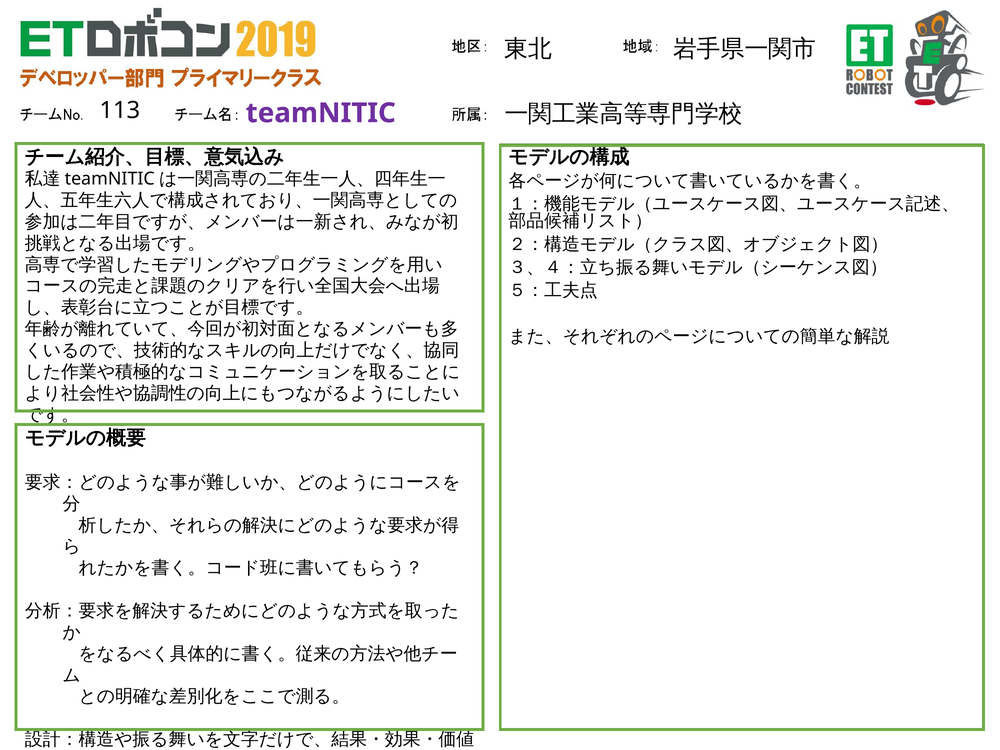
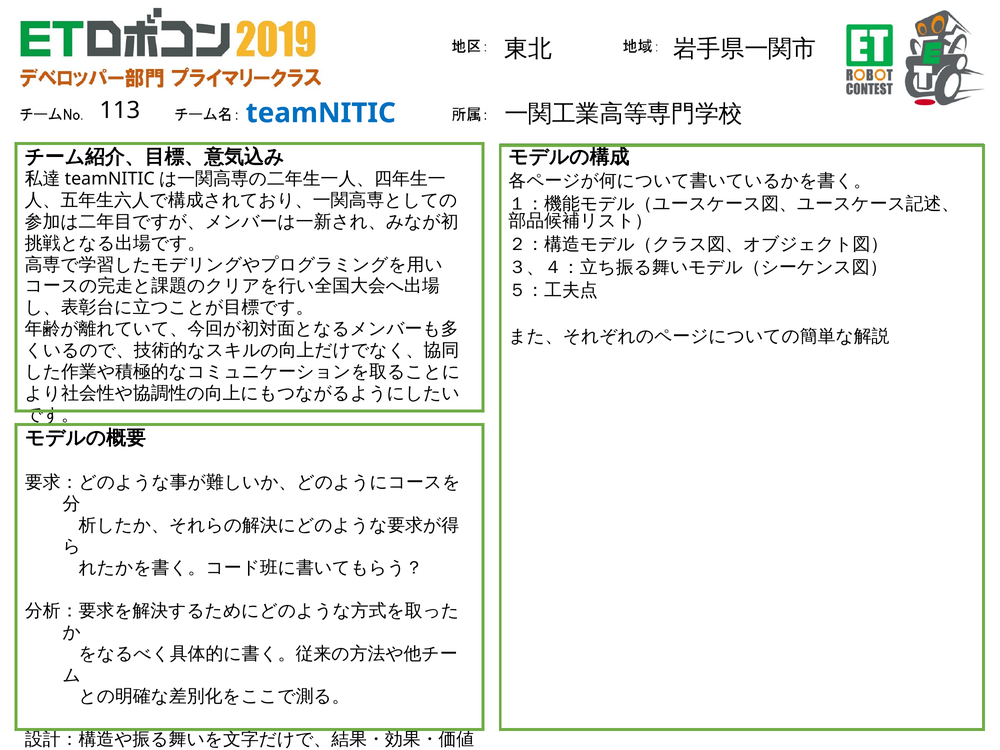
teamNITIC colour: purple -> blue
